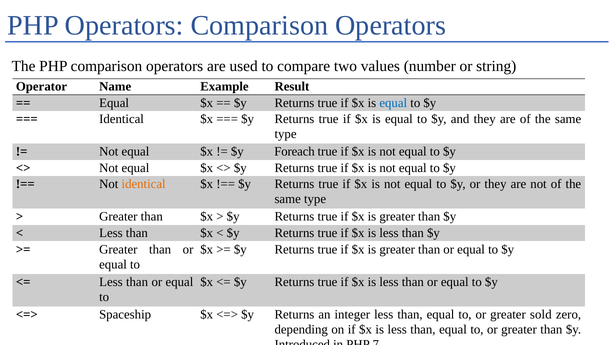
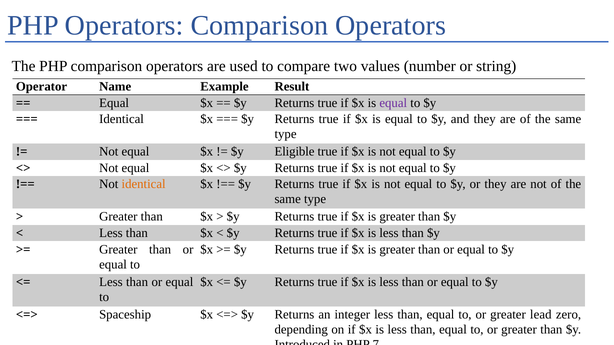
equal at (393, 103) colour: blue -> purple
Foreach: Foreach -> Eligible
sold: sold -> lead
